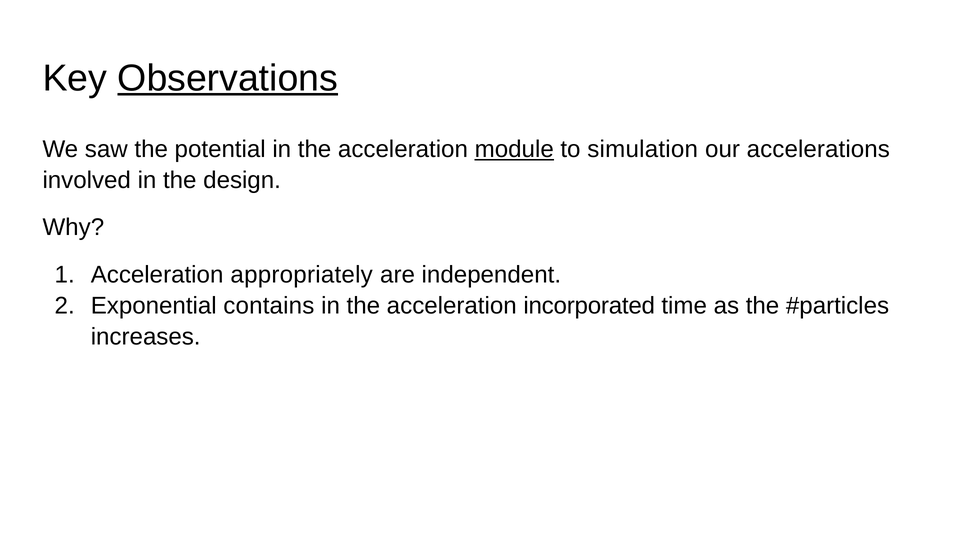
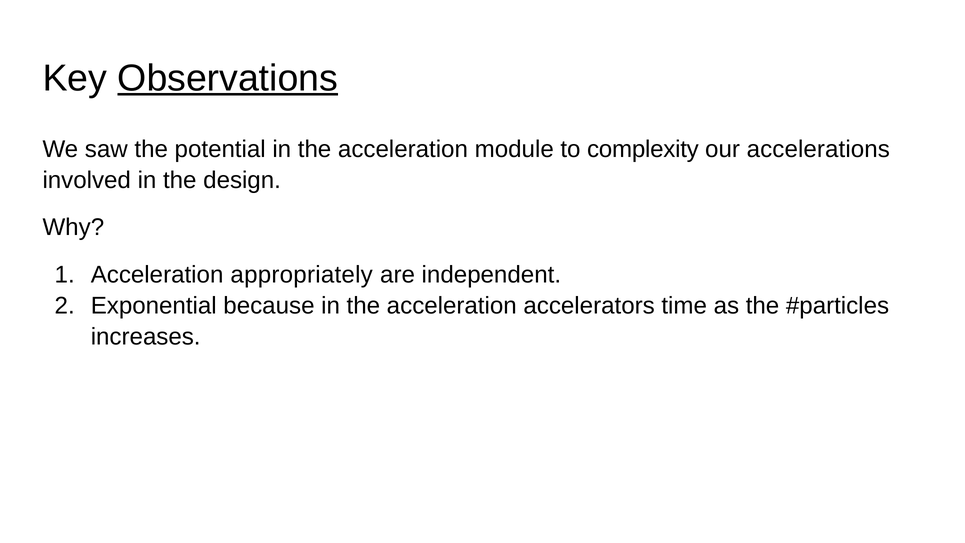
module underline: present -> none
simulation: simulation -> complexity
contains: contains -> because
incorporated: incorporated -> accelerators
